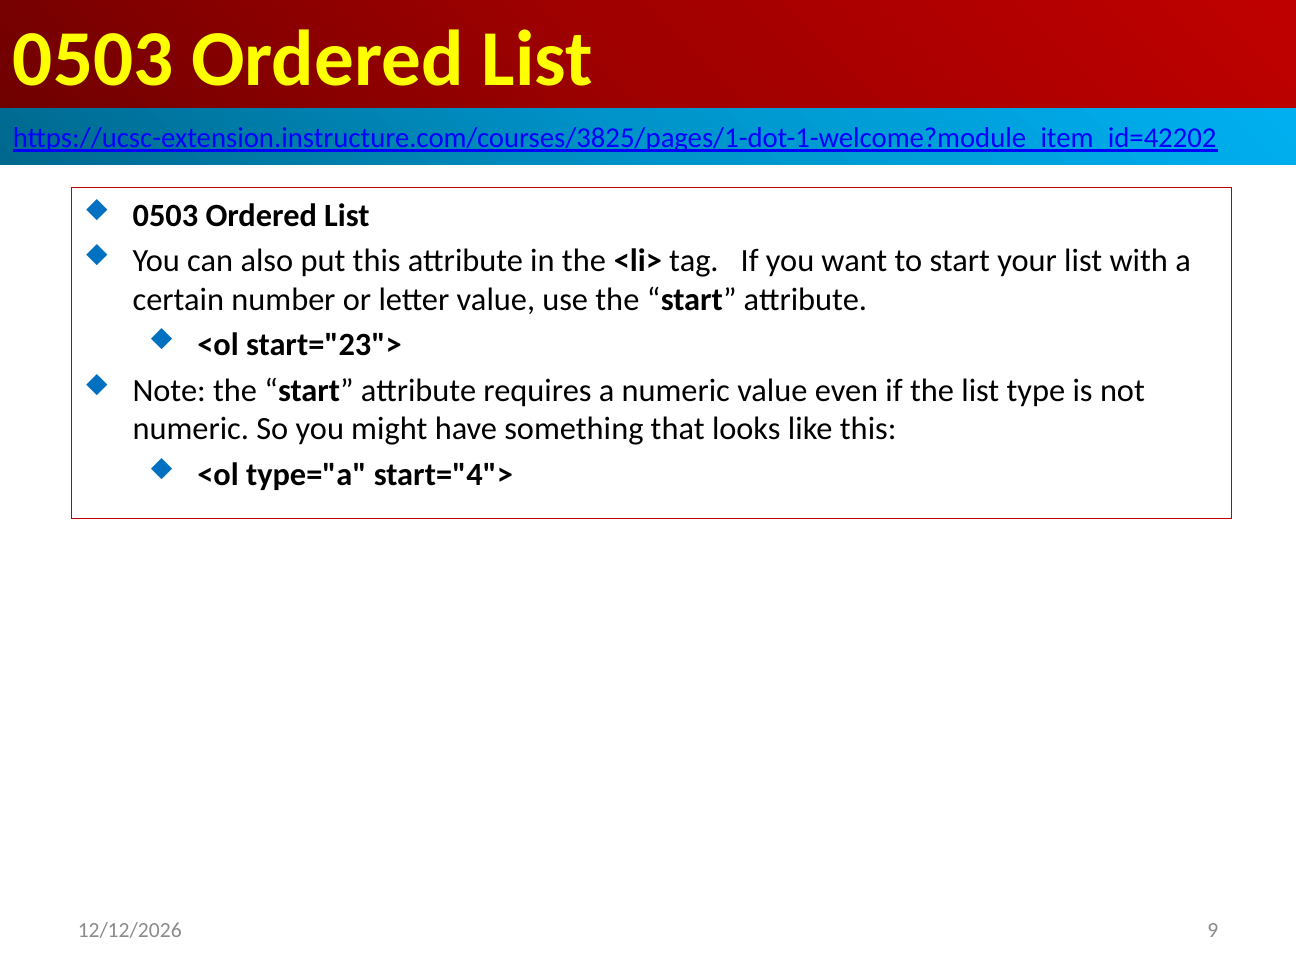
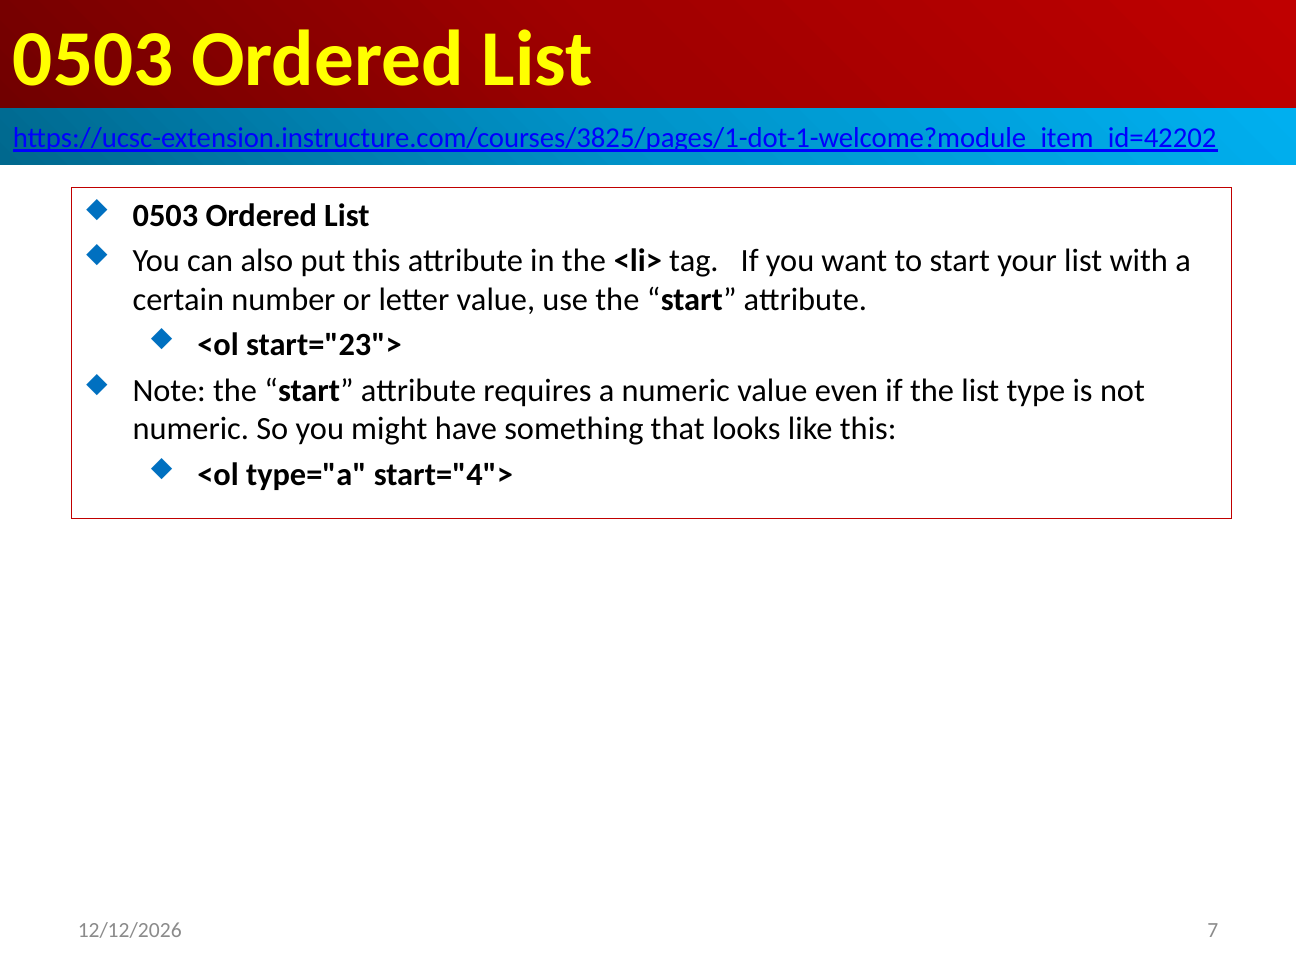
9: 9 -> 7
